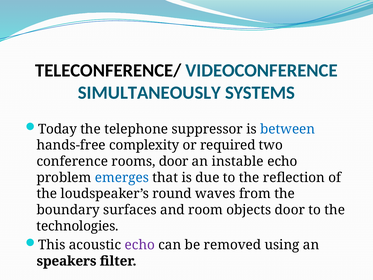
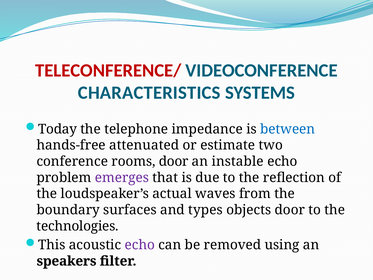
TELECONFERENCE/ colour: black -> red
SIMULTANEOUSLY: SIMULTANEOUSLY -> CHARACTERISTICS
suppressor: suppressor -> impedance
complexity: complexity -> attenuated
required: required -> estimate
emerges colour: blue -> purple
round: round -> actual
room: room -> types
